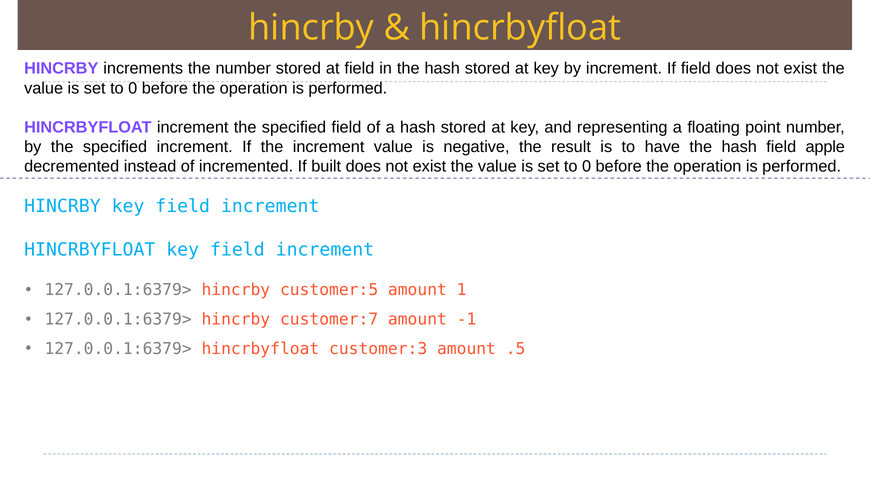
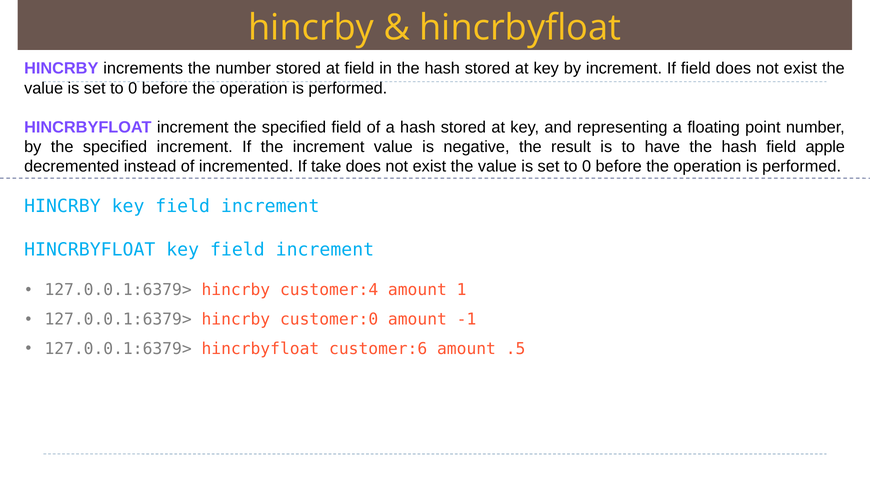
built: built -> take
customer:5: customer:5 -> customer:4
customer:7: customer:7 -> customer:0
customer:3: customer:3 -> customer:6
